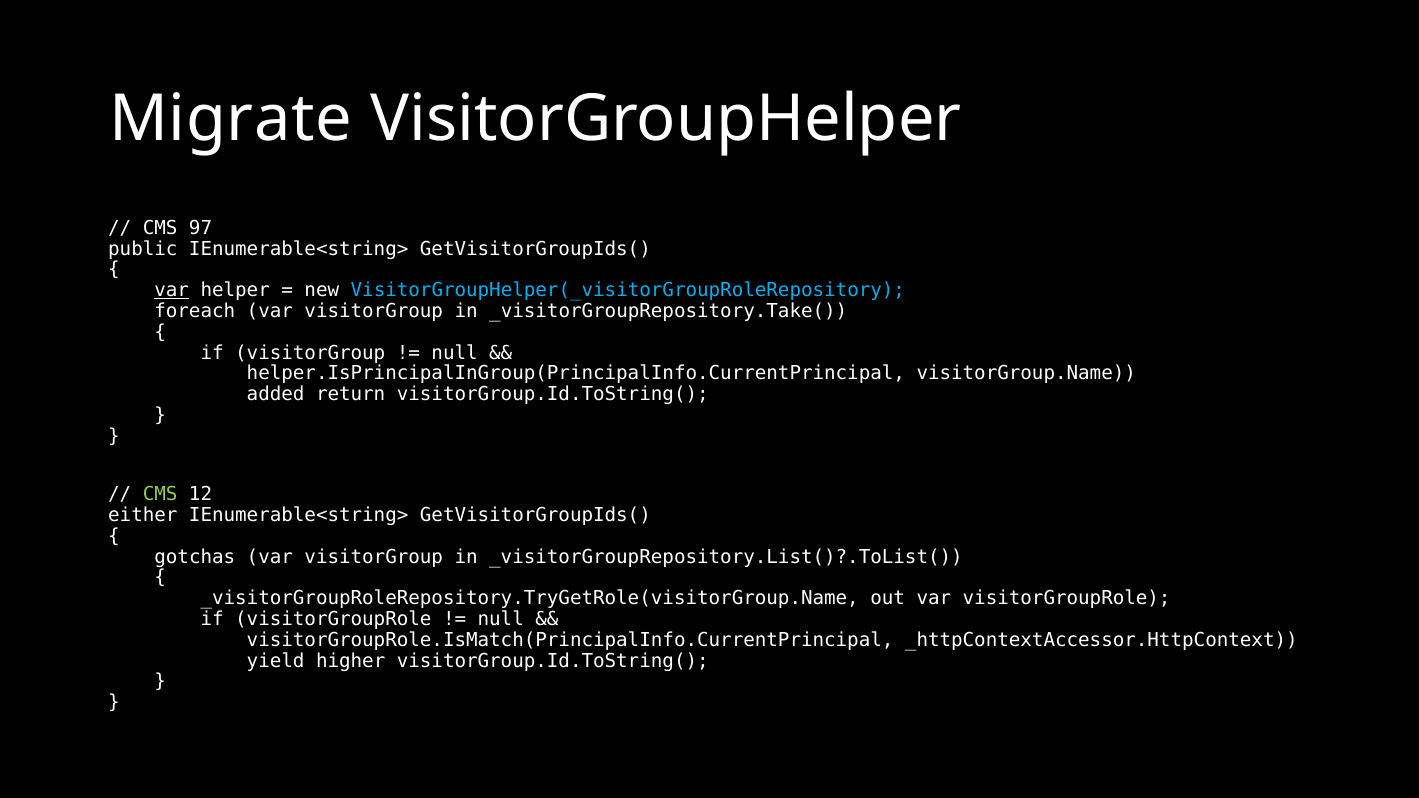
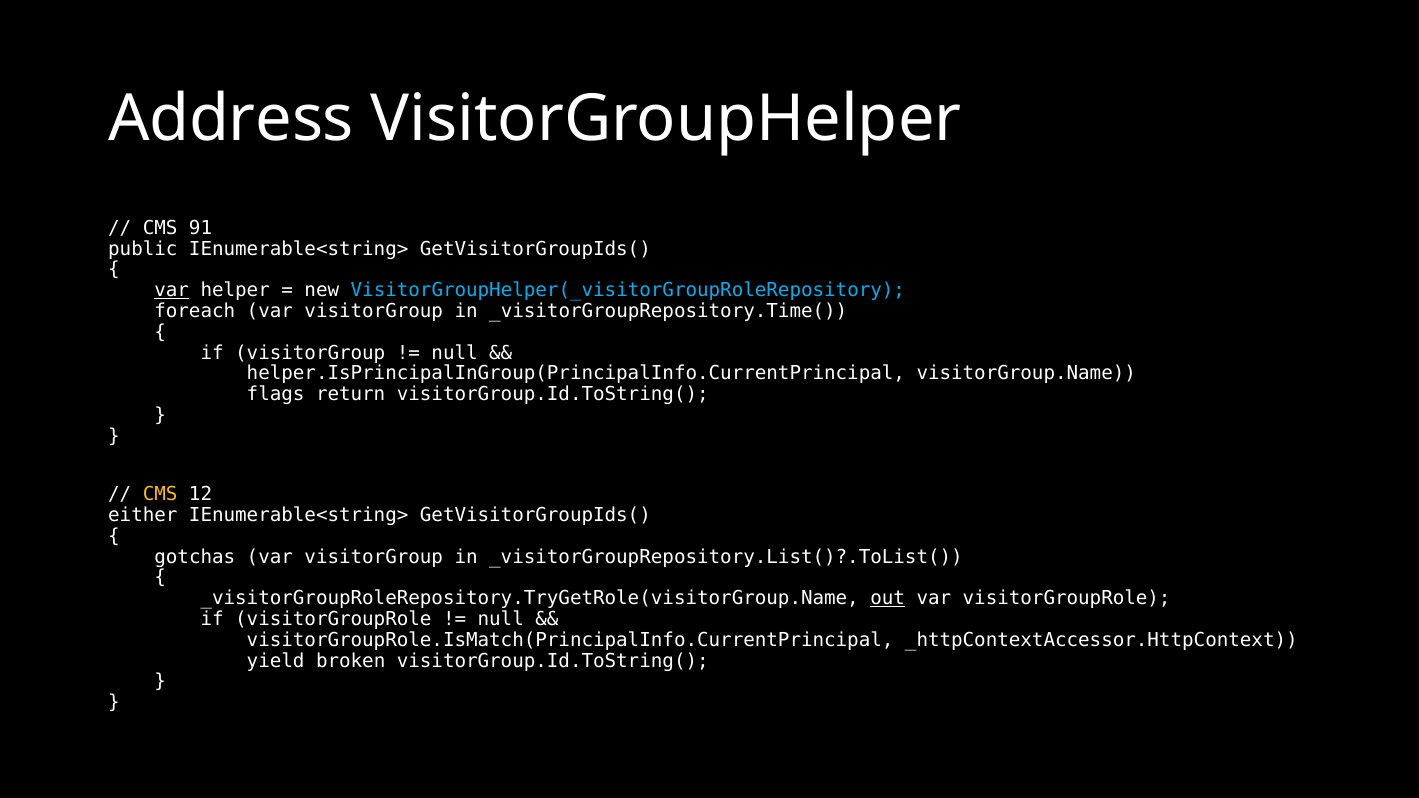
Migrate: Migrate -> Address
97: 97 -> 91
_visitorGroupRepository.Take(: _visitorGroupRepository.Take( -> _visitorGroupRepository.Time(
added: added -> flags
CMS at (160, 495) colour: light green -> yellow
out underline: none -> present
higher: higher -> broken
